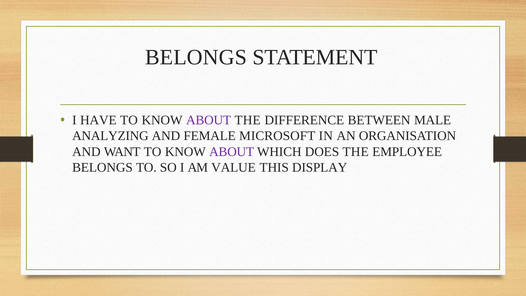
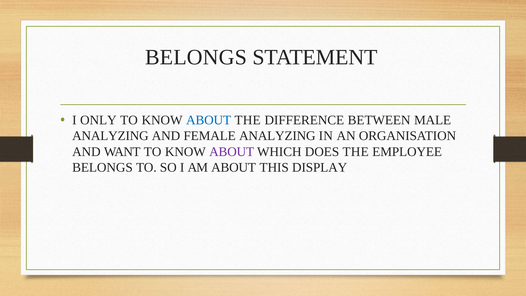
HAVE: HAVE -> ONLY
ABOUT at (209, 120) colour: purple -> blue
FEMALE MICROSOFT: MICROSOFT -> ANALYZING
AM VALUE: VALUE -> ABOUT
